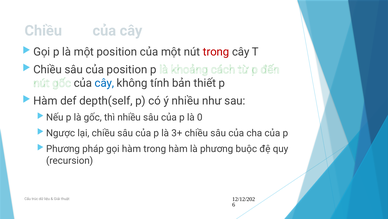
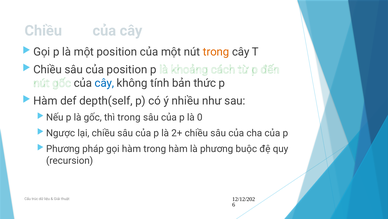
trong at (216, 52) colour: red -> orange
thiết: thiết -> thức
thì nhiều: nhiều -> trong
3+: 3+ -> 2+
